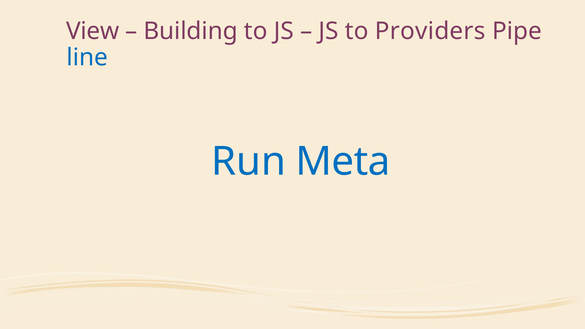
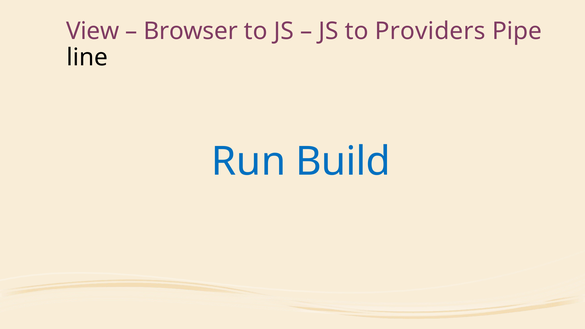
Building: Building -> Browser
line colour: blue -> black
Meta: Meta -> Build
